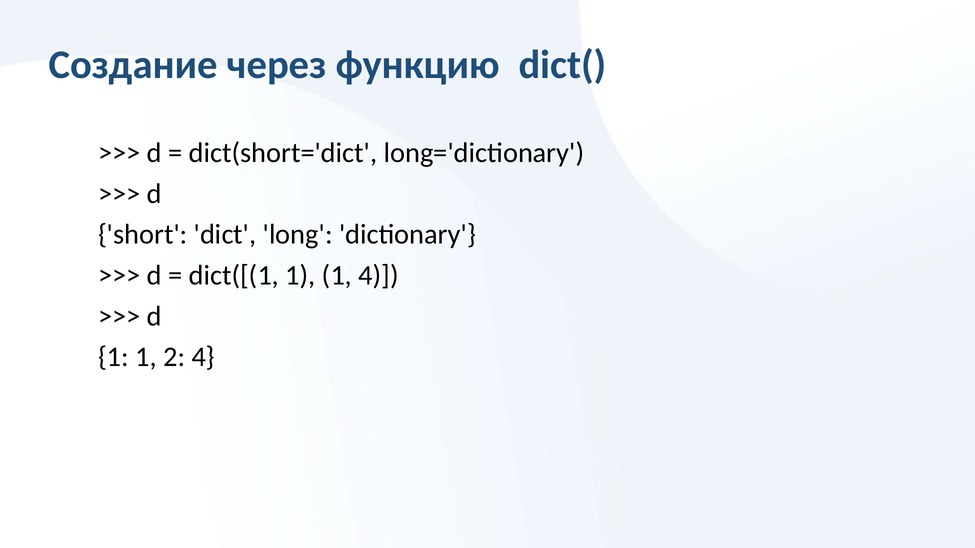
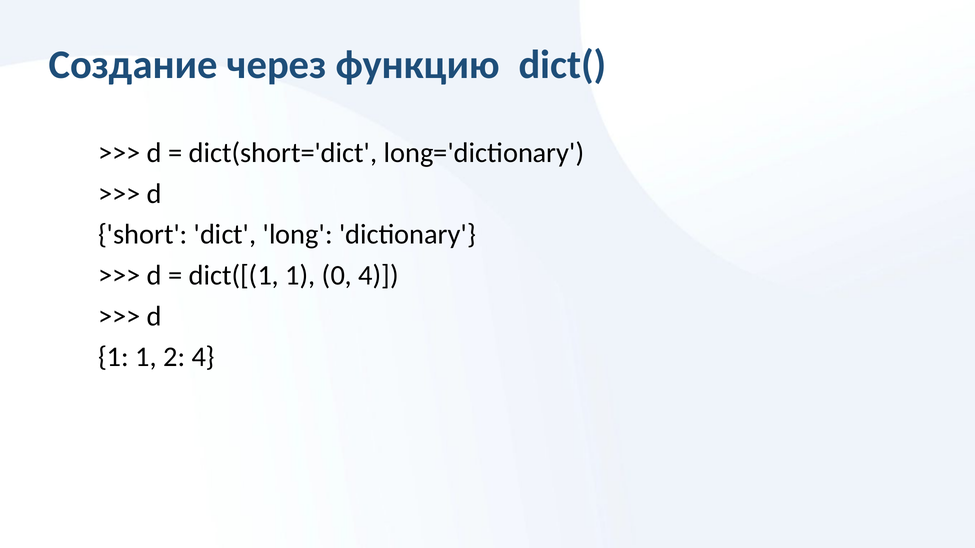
dict([(1 1 1: 1 -> 0
